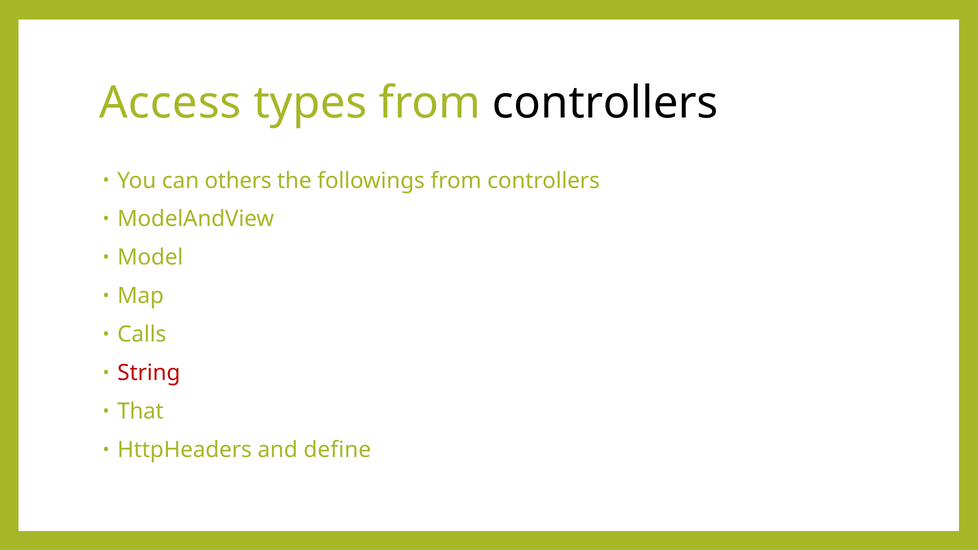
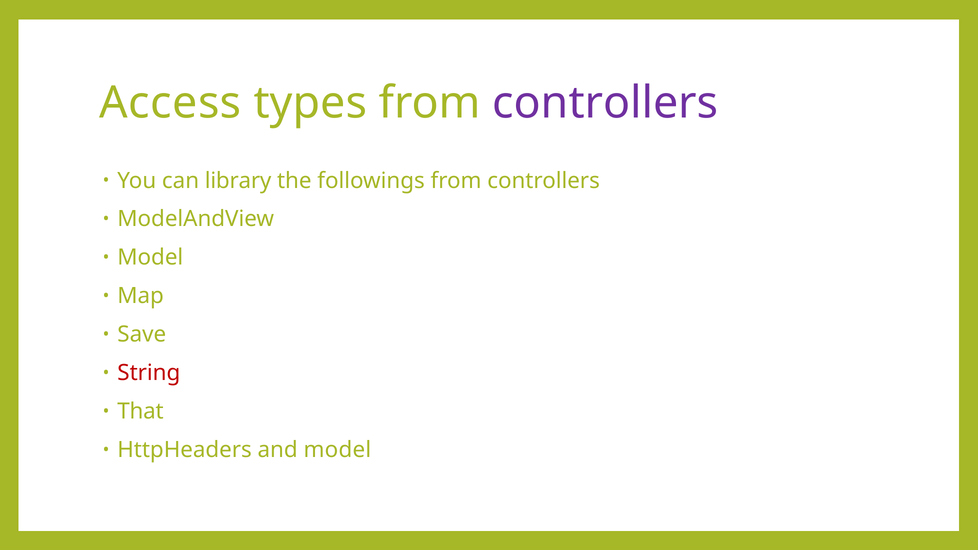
controllers at (605, 103) colour: black -> purple
others: others -> library
Calls: Calls -> Save
and define: define -> model
